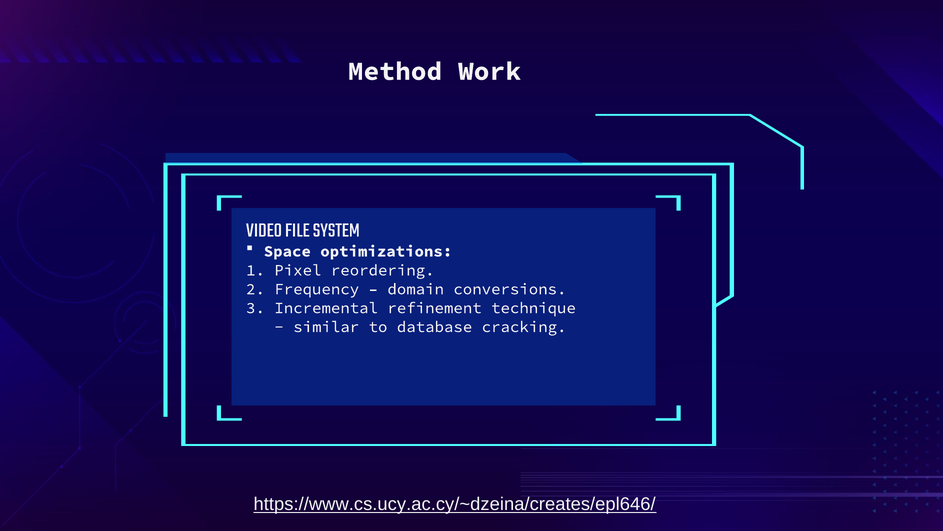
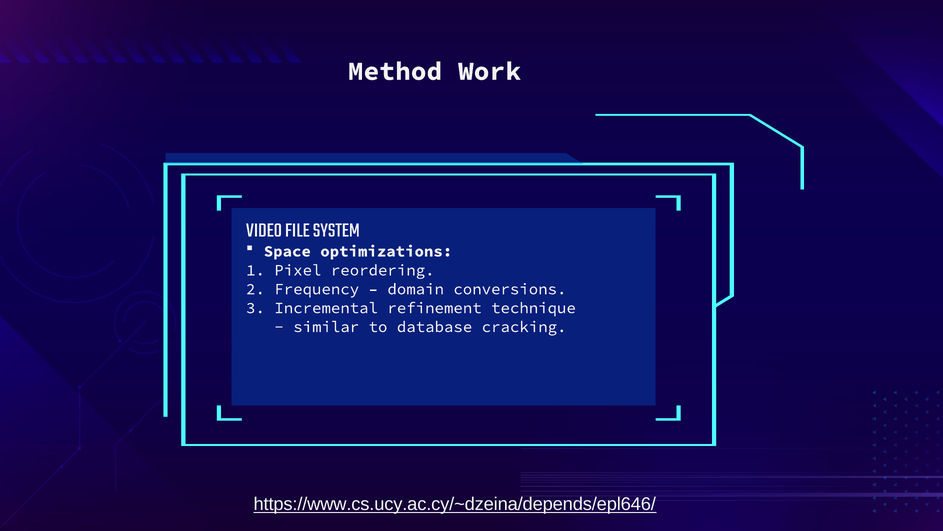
https://www.cs.ucy.ac.cy/~dzeina/creates/epl646/: https://www.cs.ucy.ac.cy/~dzeina/creates/epl646/ -> https://www.cs.ucy.ac.cy/~dzeina/depends/epl646/
